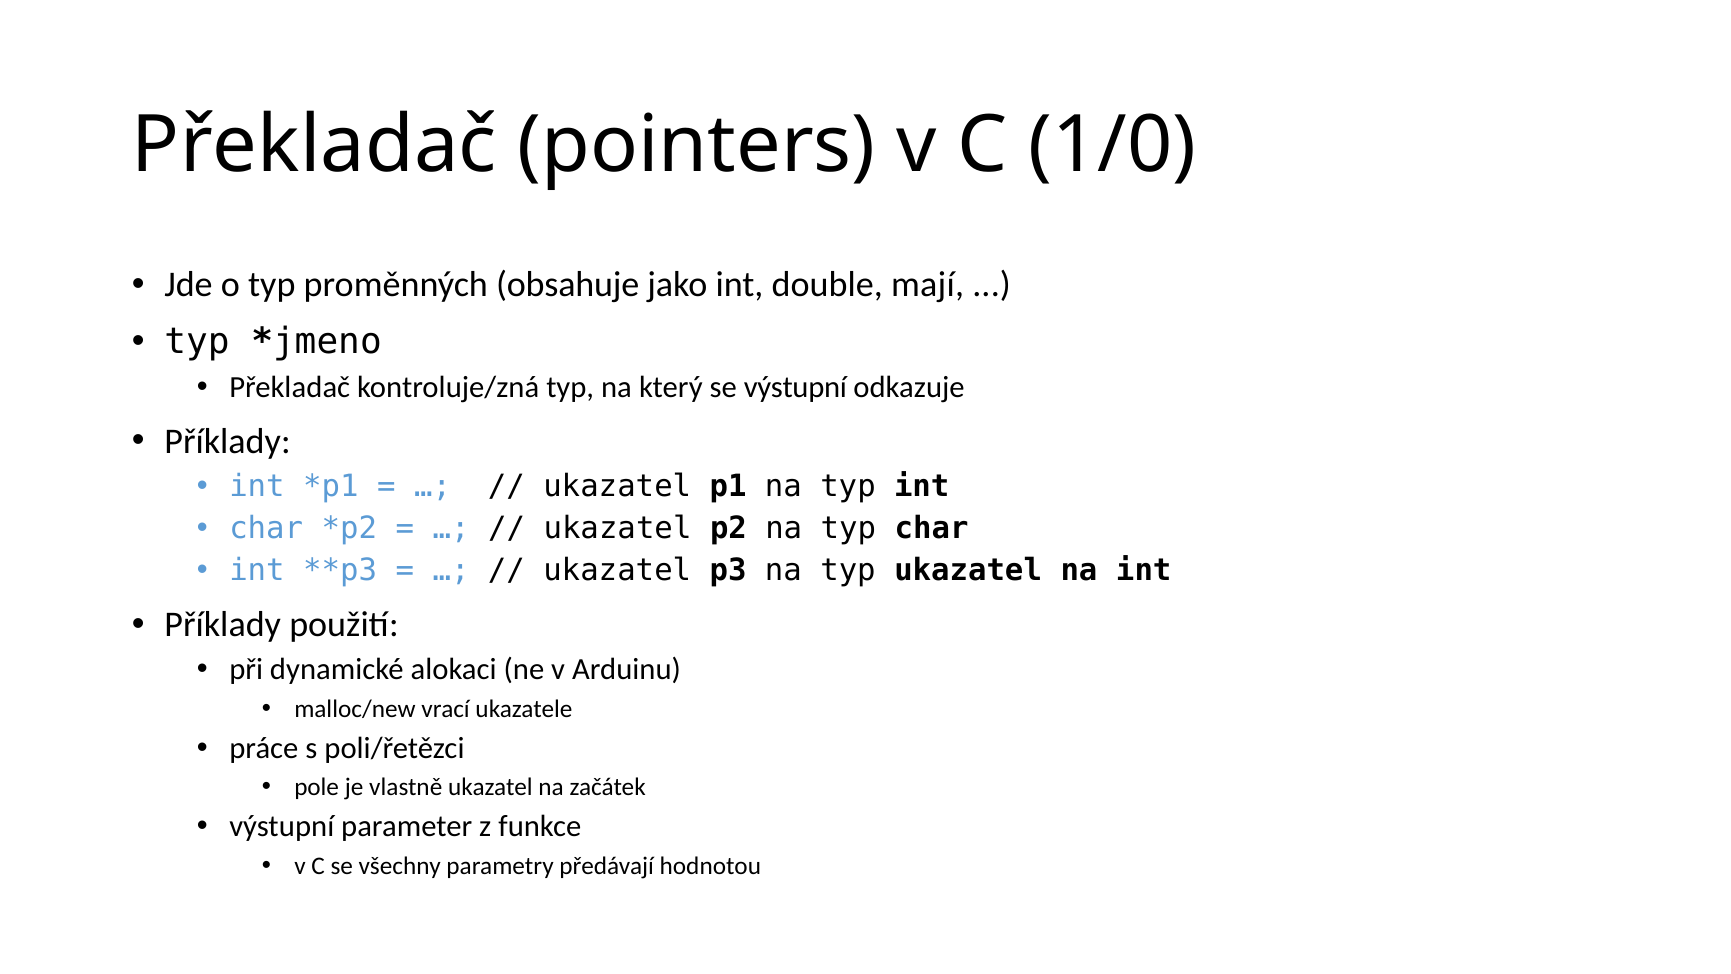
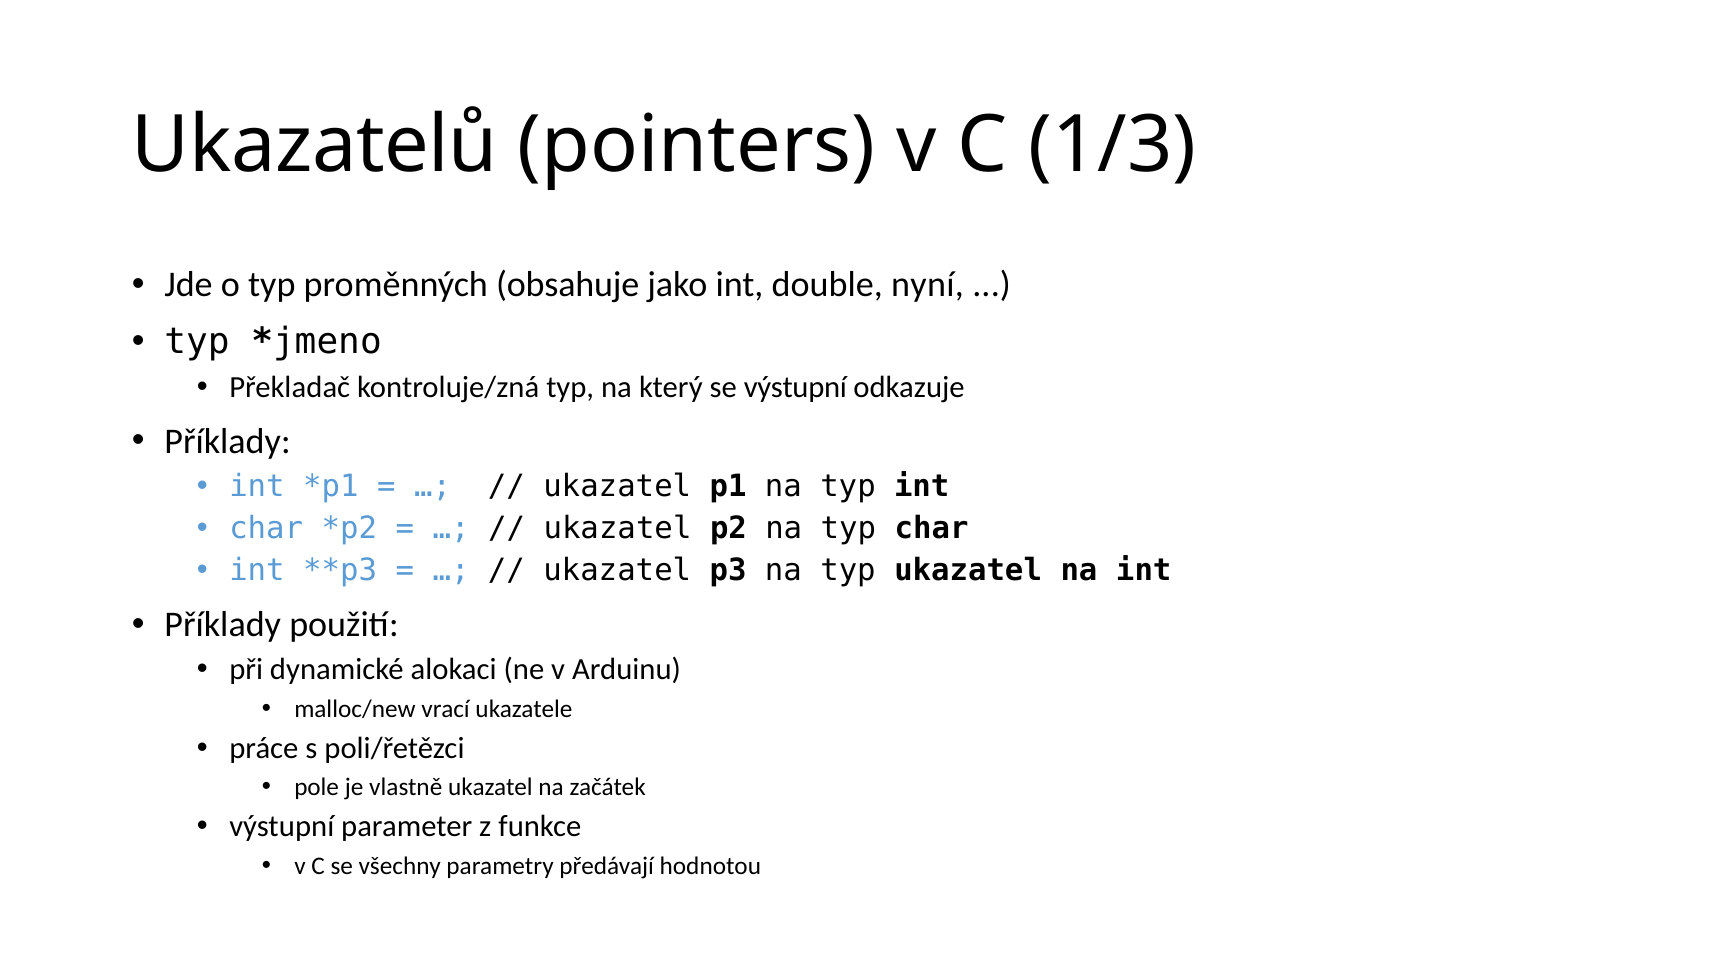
Překladač at (314, 145): Překladač -> Ukazatelů
1/0: 1/0 -> 1/3
mají: mají -> nyní
